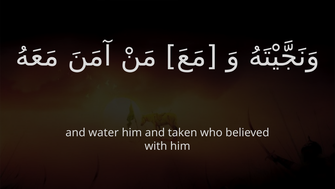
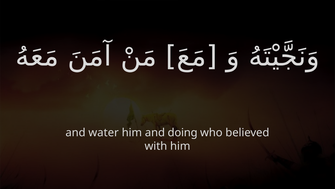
taken: taken -> doing
